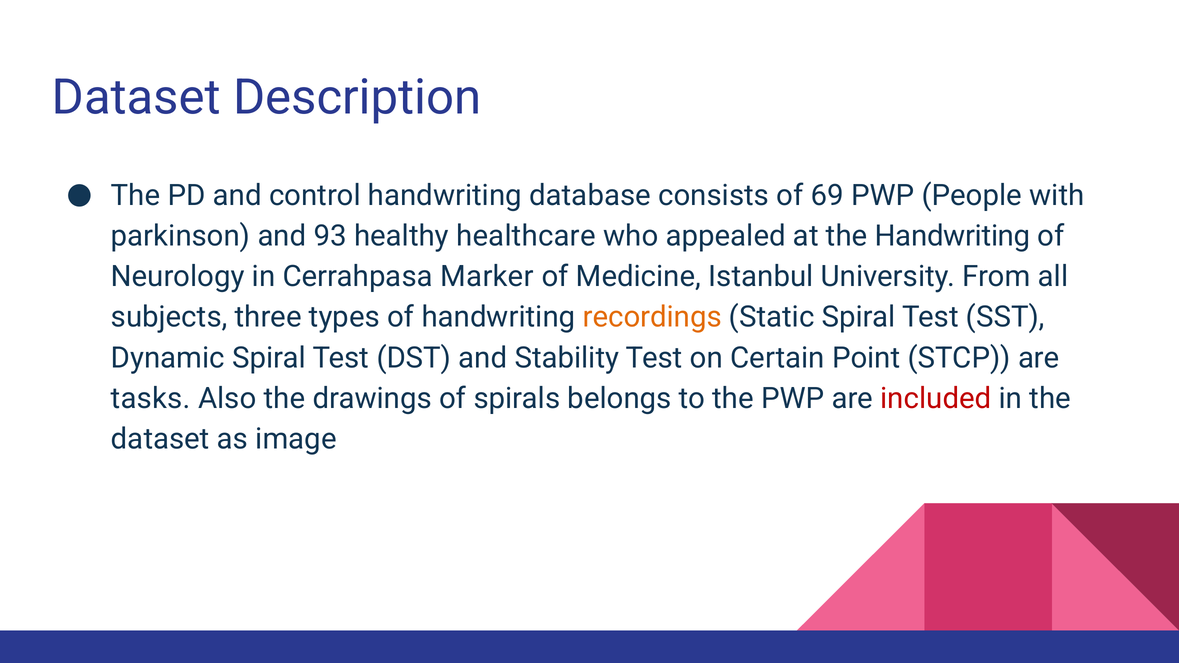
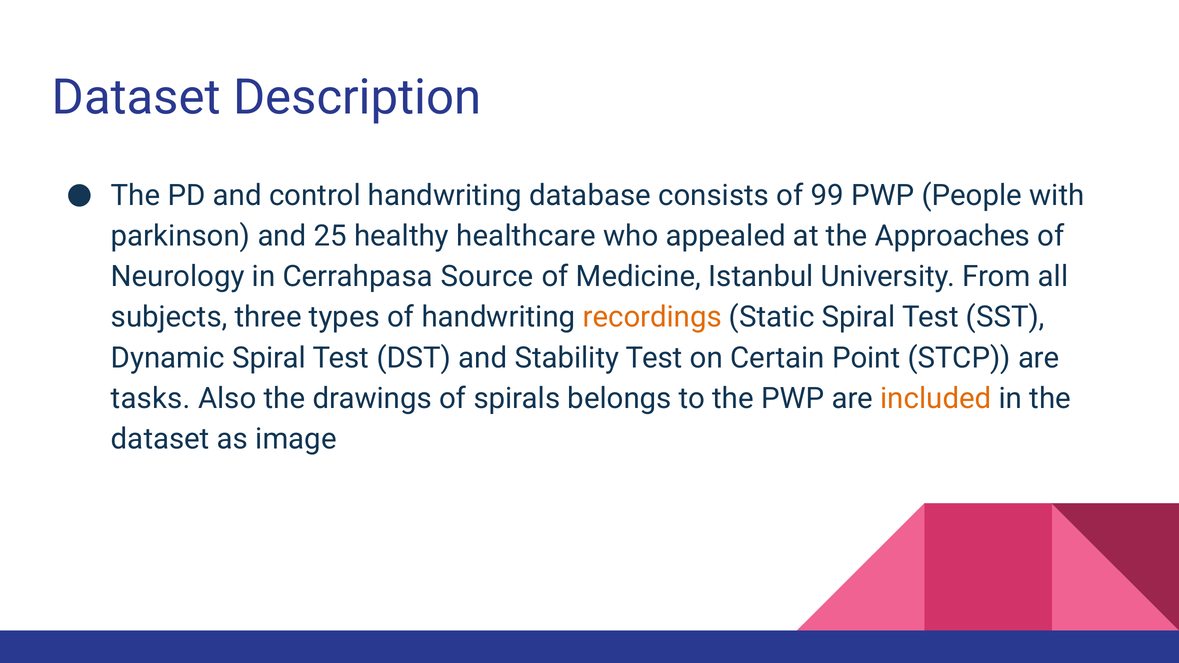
69: 69 -> 99
93: 93 -> 25
the Handwriting: Handwriting -> Approaches
Marker: Marker -> Source
included colour: red -> orange
